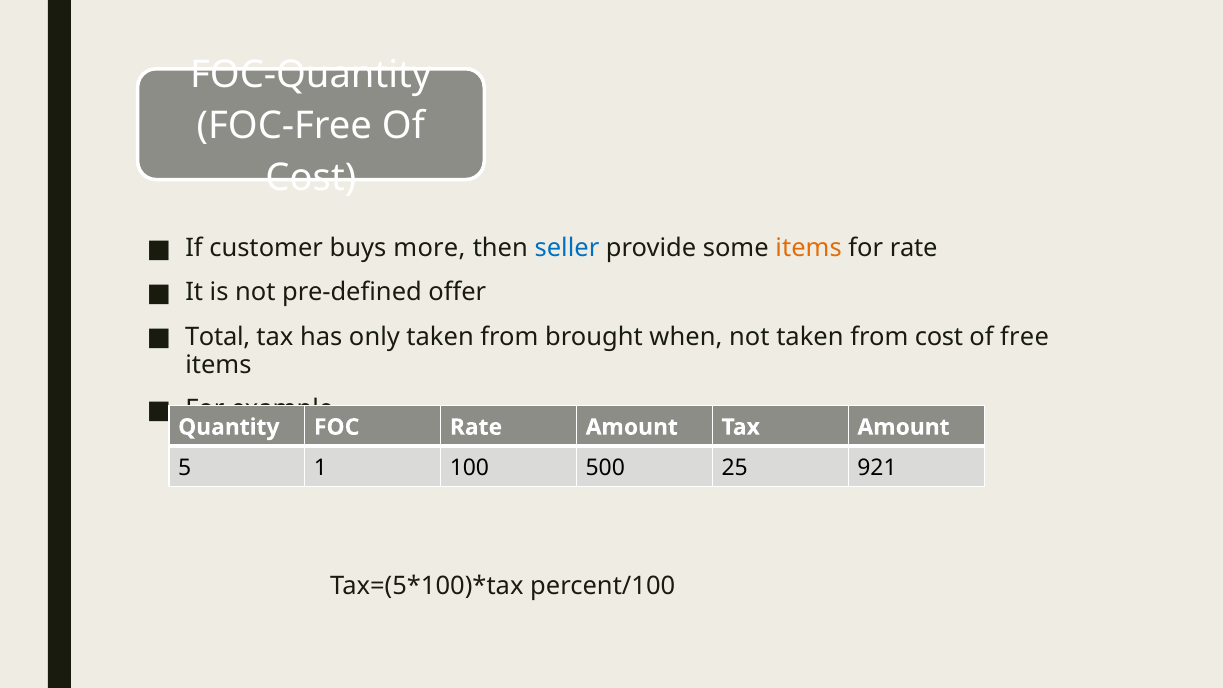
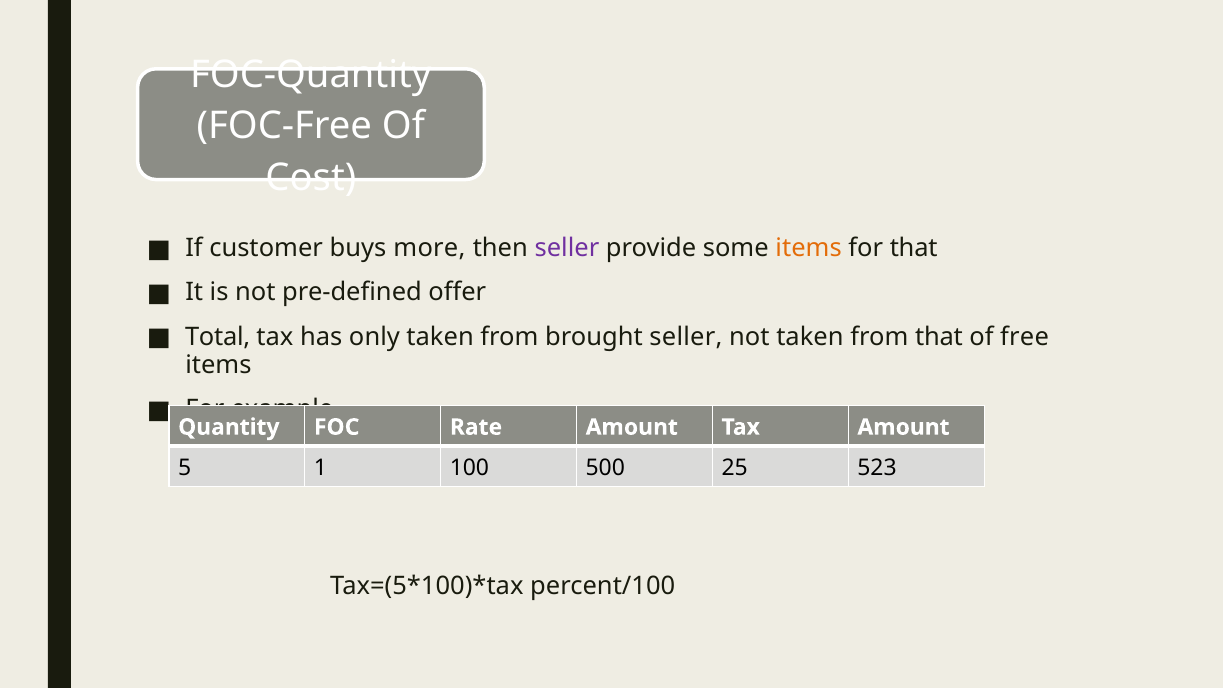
seller at (567, 248) colour: blue -> purple
for rate: rate -> that
brought when: when -> seller
from cost: cost -> that
921: 921 -> 523
